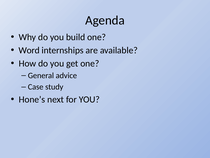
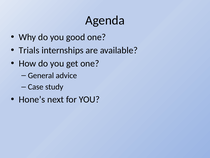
build: build -> good
Word: Word -> Trials
